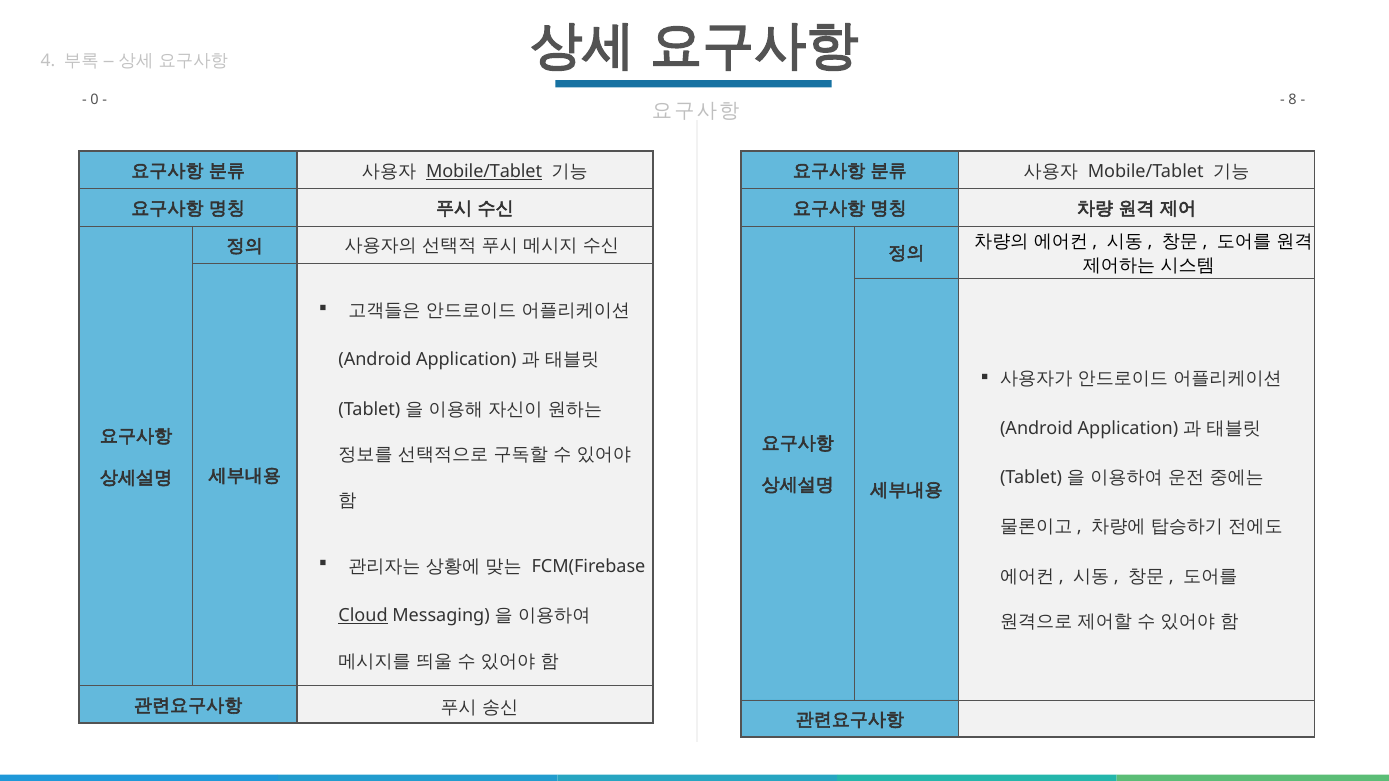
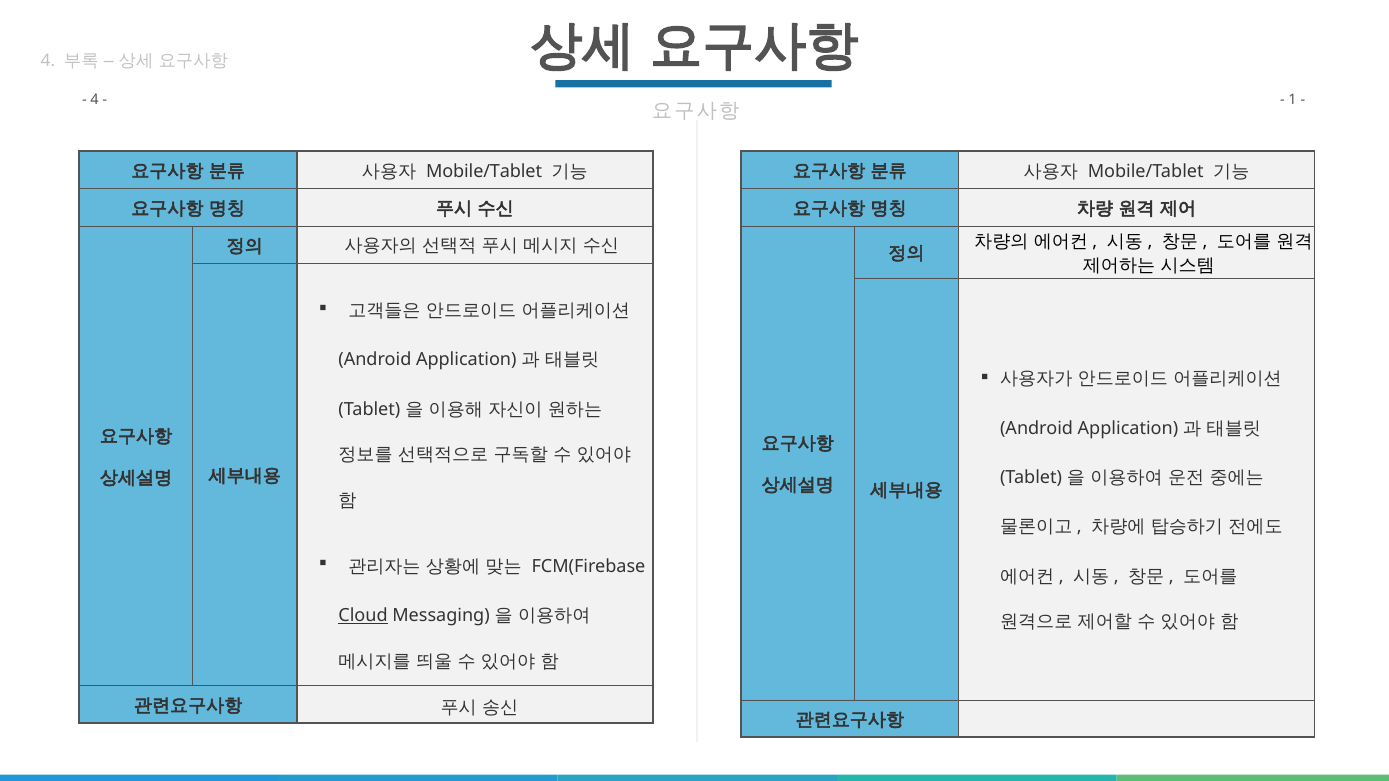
0 at (95, 100): 0 -> 4
8: 8 -> 1
Mobile/Tablet at (484, 172) underline: present -> none
